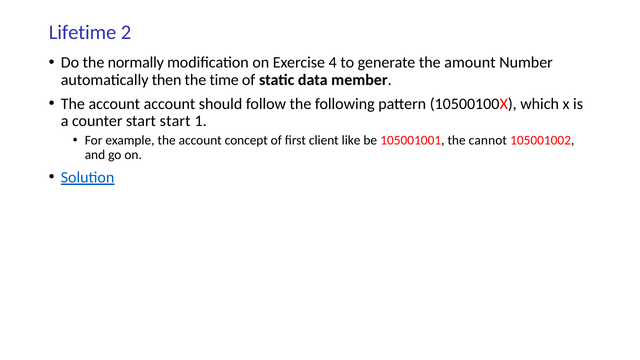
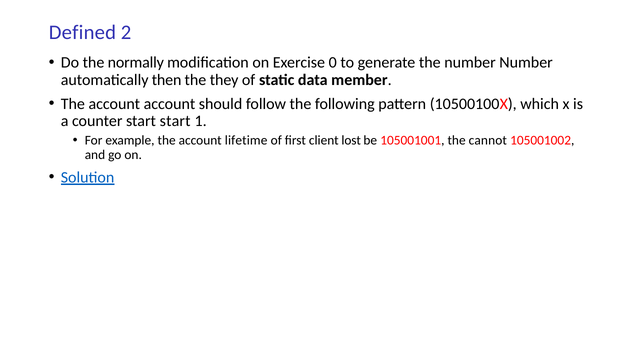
Lifetime: Lifetime -> Defined
4: 4 -> 0
the amount: amount -> number
time: time -> they
concept: concept -> lifetime
like: like -> lost
